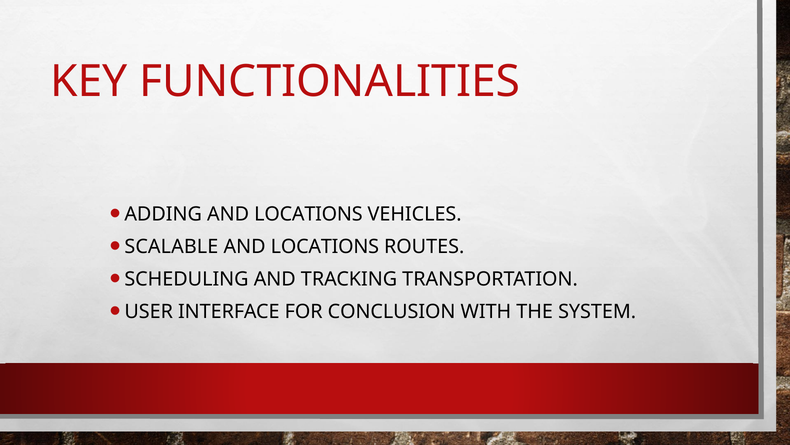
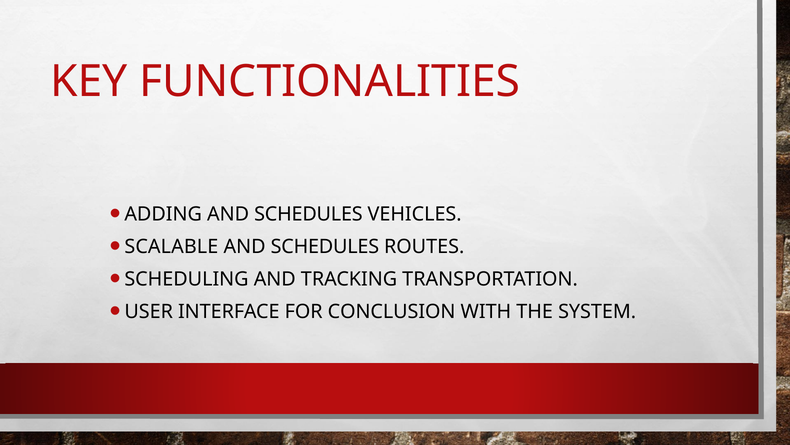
ADDING AND LOCATIONS: LOCATIONS -> SCHEDULES
LOCATIONS at (325, 246): LOCATIONS -> SCHEDULES
